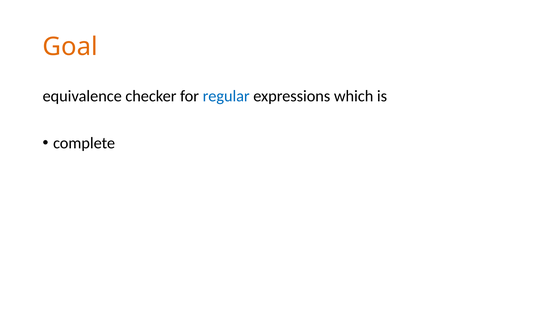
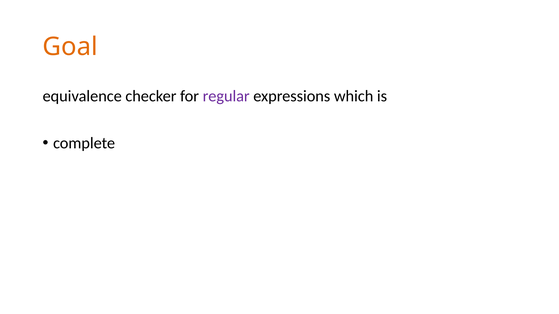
regular colour: blue -> purple
